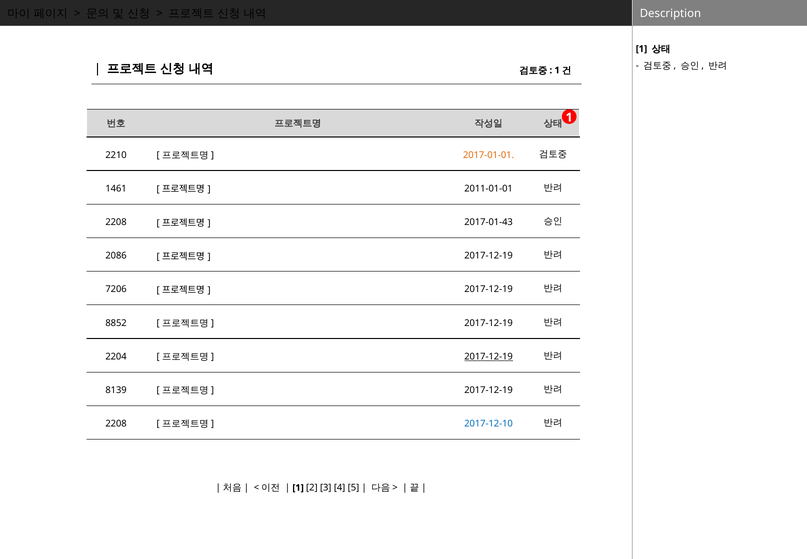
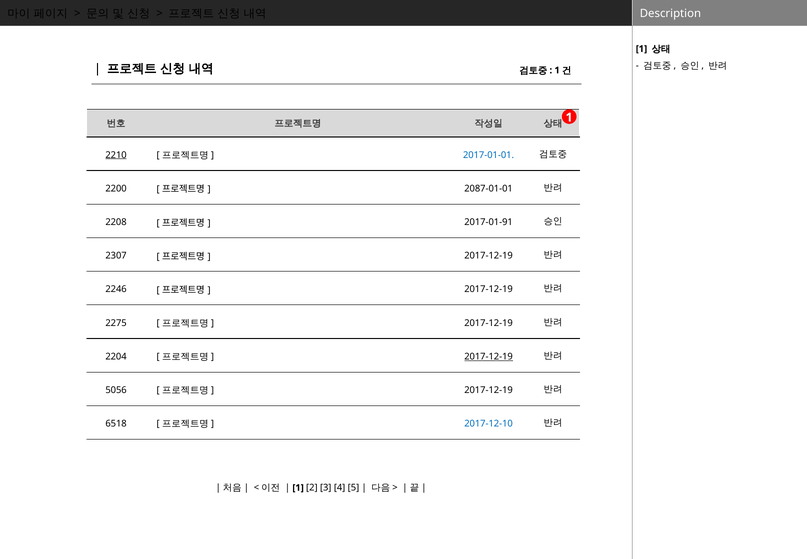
2210 underline: none -> present
2017-01-01 colour: orange -> blue
1461: 1461 -> 2200
2011-01-01: 2011-01-01 -> 2087-01-01
2017-01-43: 2017-01-43 -> 2017-01-91
2086: 2086 -> 2307
7206: 7206 -> 2246
8852: 8852 -> 2275
8139: 8139 -> 5056
2208 at (116, 423): 2208 -> 6518
